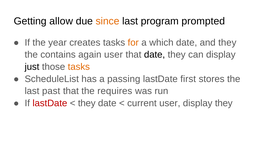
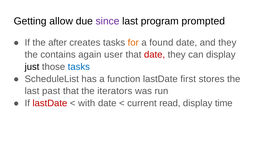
since colour: orange -> purple
year: year -> after
which: which -> found
date at (155, 55) colour: black -> red
tasks at (79, 67) colour: orange -> blue
passing: passing -> function
requires: requires -> iterators
they at (87, 103): they -> with
current user: user -> read
display they: they -> time
